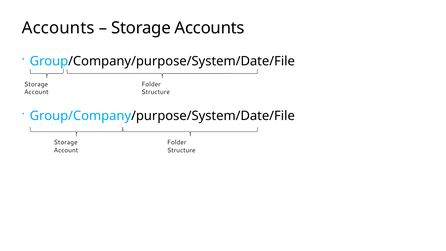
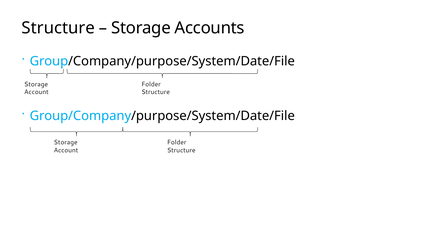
Accounts at (58, 28): Accounts -> Structure
